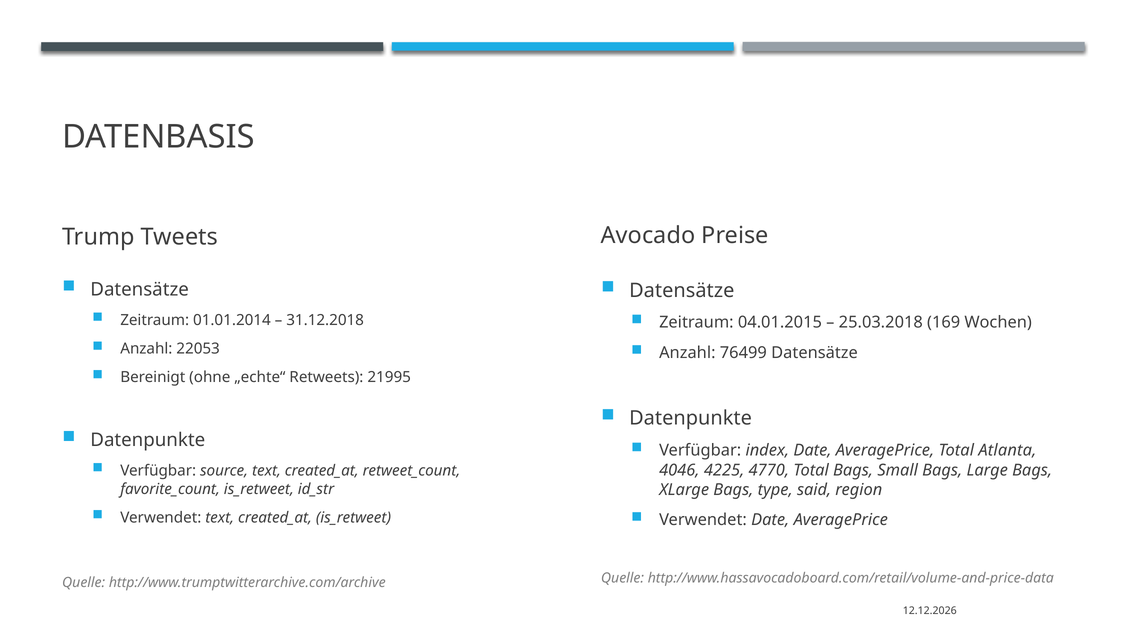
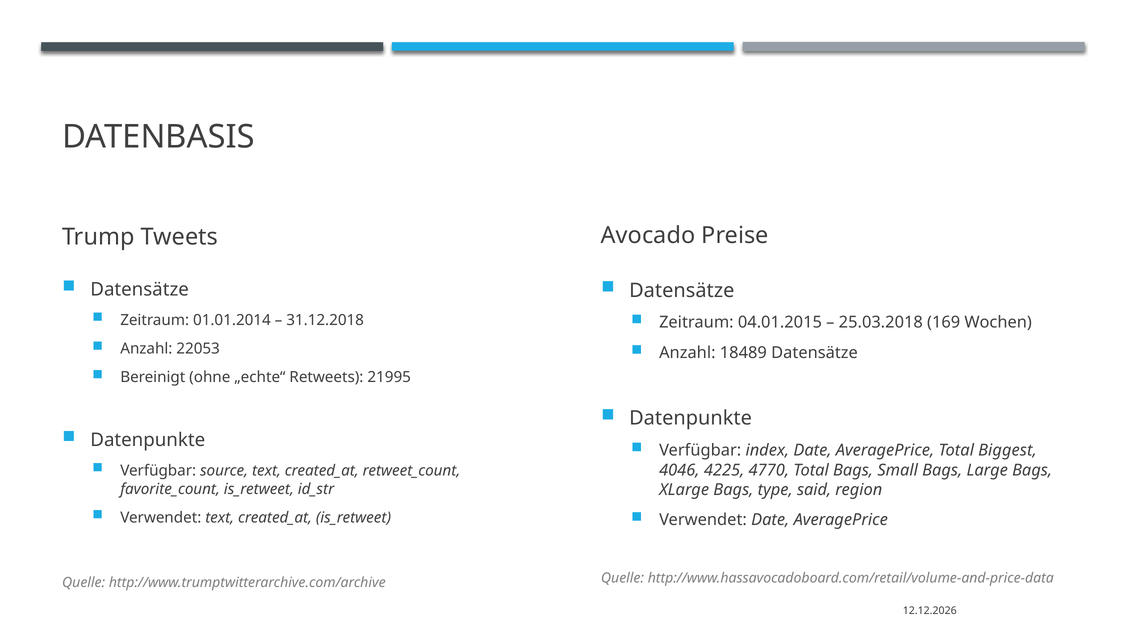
76499: 76499 -> 18489
Atlanta: Atlanta -> Biggest
